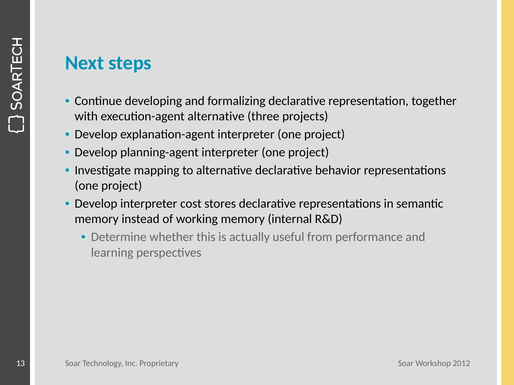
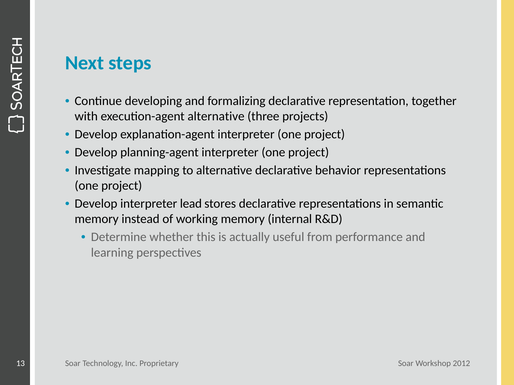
cost: cost -> lead
